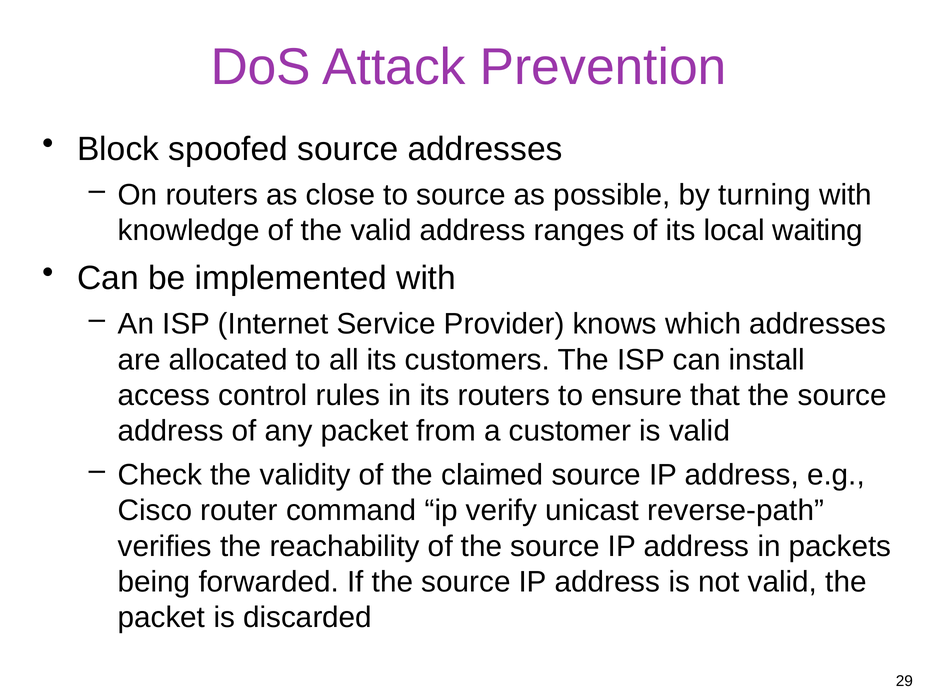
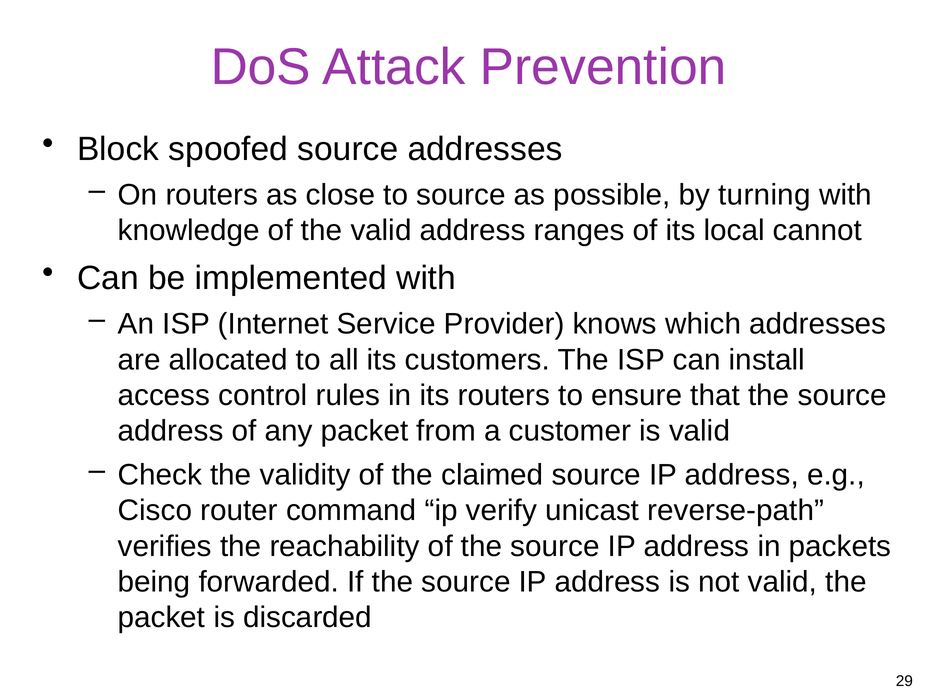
waiting: waiting -> cannot
